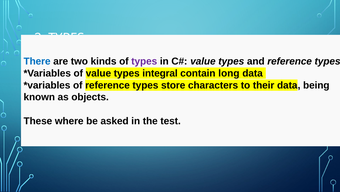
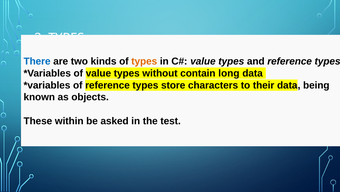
types at (144, 61) colour: purple -> orange
integral: integral -> without
where: where -> within
